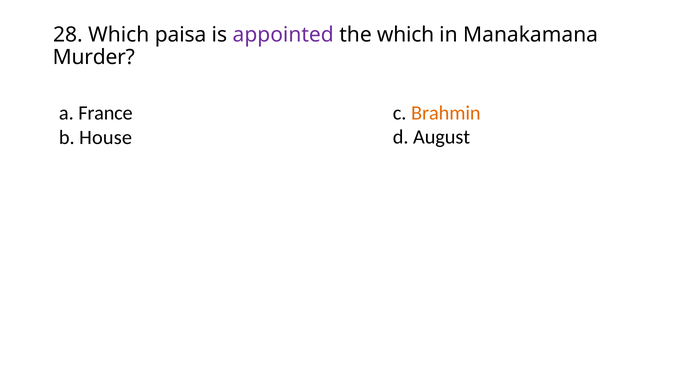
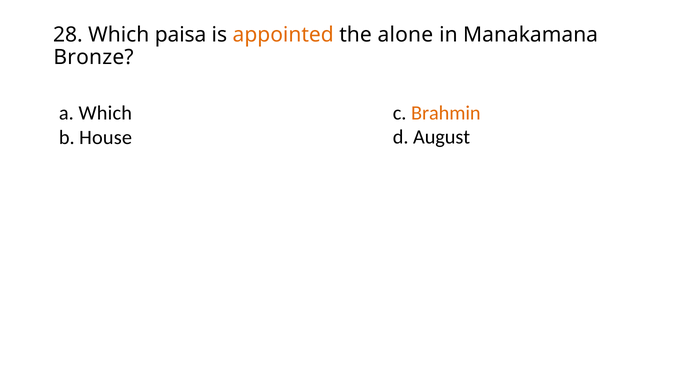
appointed colour: purple -> orange
the which: which -> alone
Murder: Murder -> Bronze
a France: France -> Which
